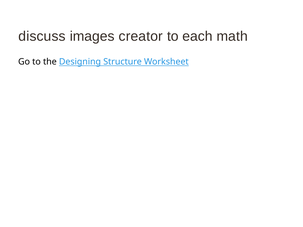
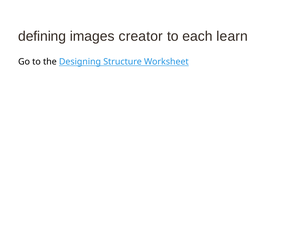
discuss: discuss -> defining
math: math -> learn
